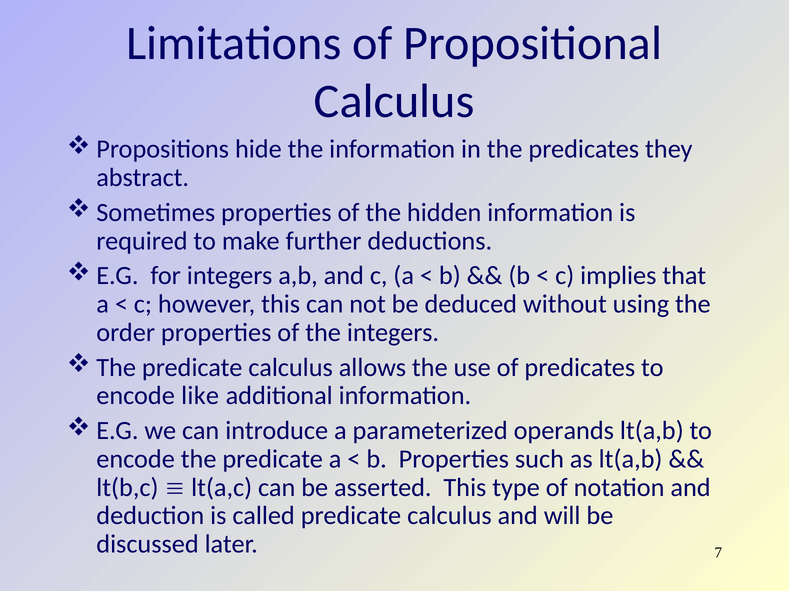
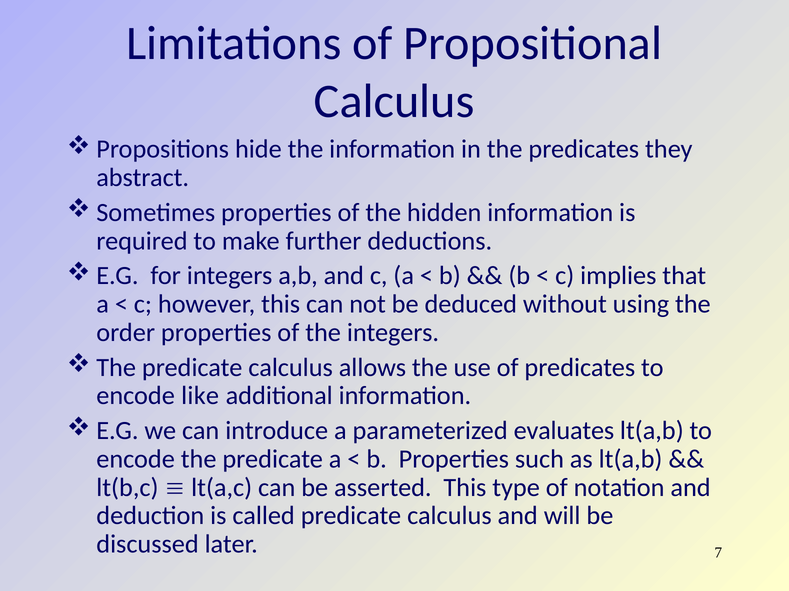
operands: operands -> evaluates
